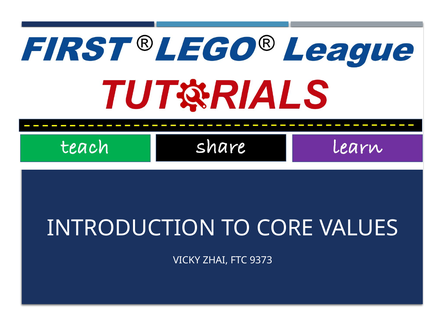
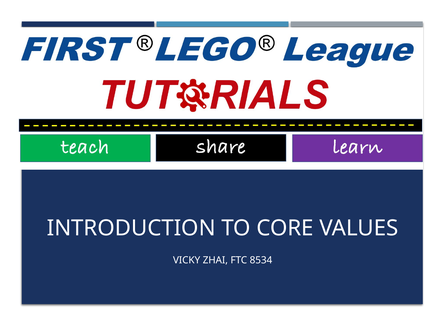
9373: 9373 -> 8534
